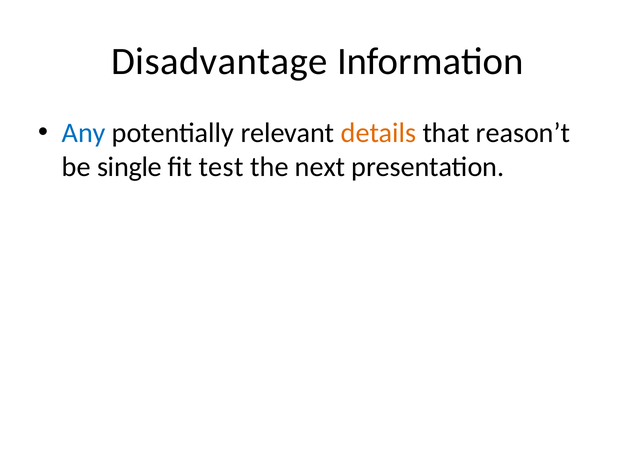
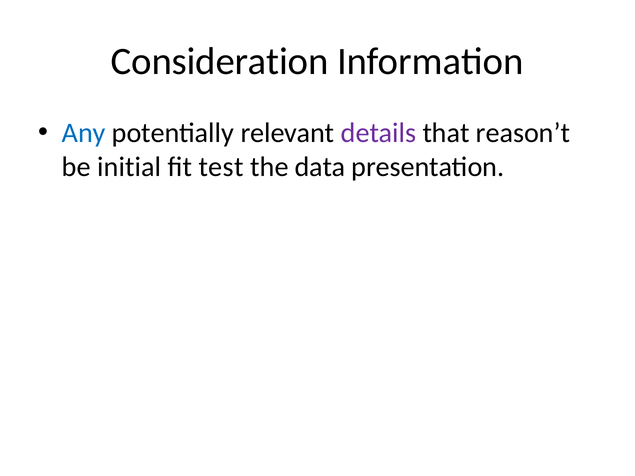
Disadvantage: Disadvantage -> Consideration
details colour: orange -> purple
single: single -> initial
next: next -> data
